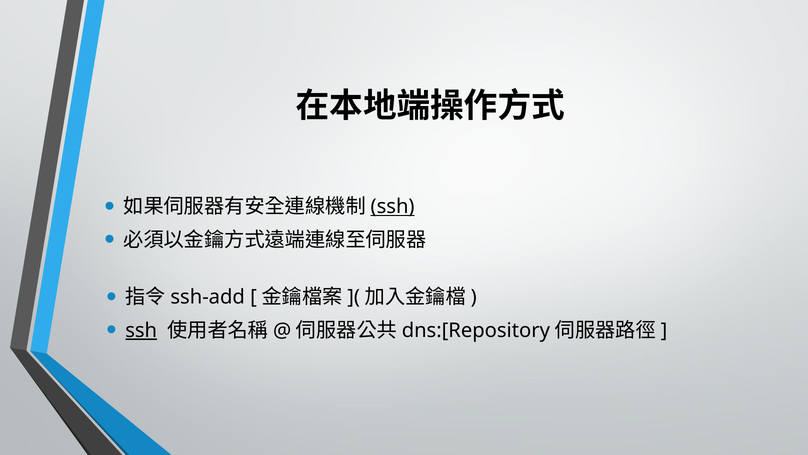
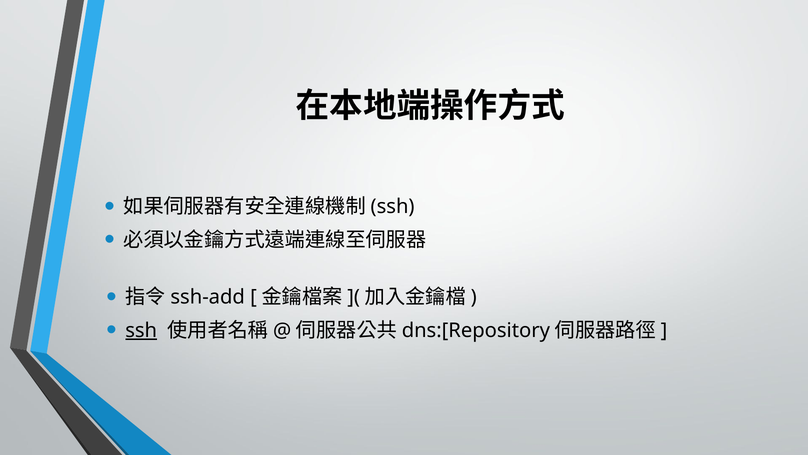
ssh at (393, 207) underline: present -> none
